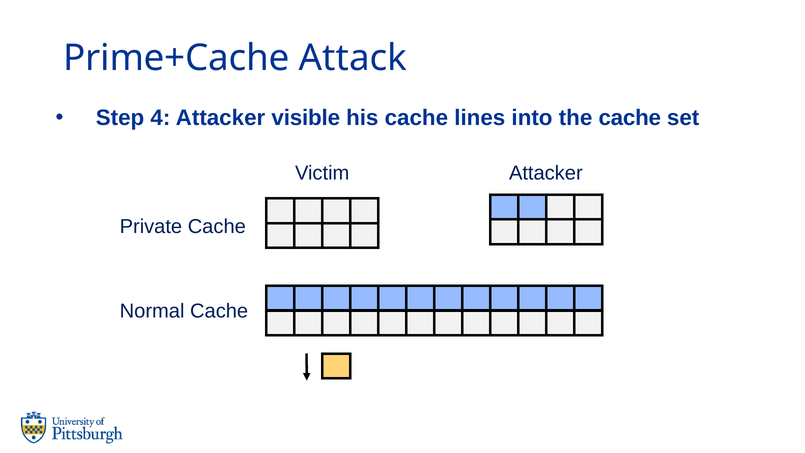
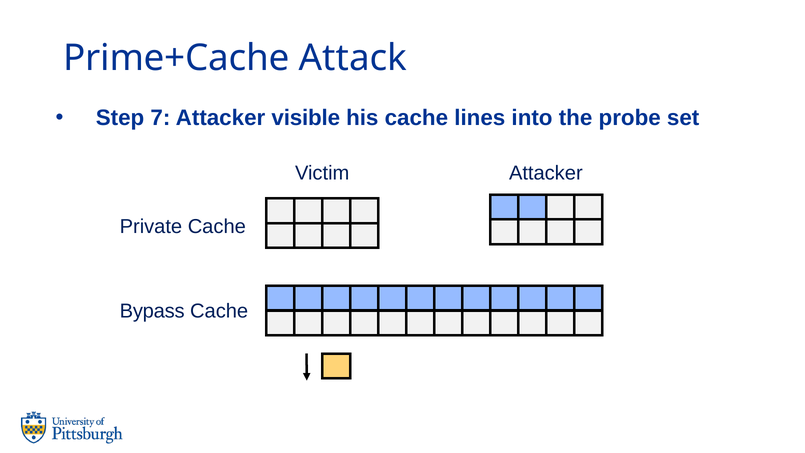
4: 4 -> 7
the cache: cache -> probe
Normal: Normal -> Bypass
